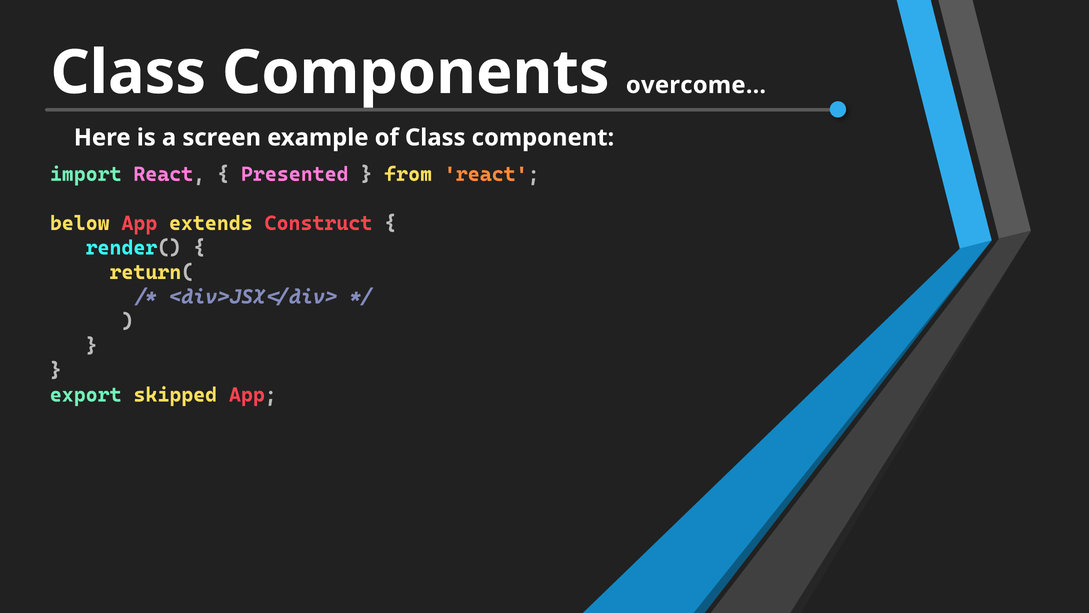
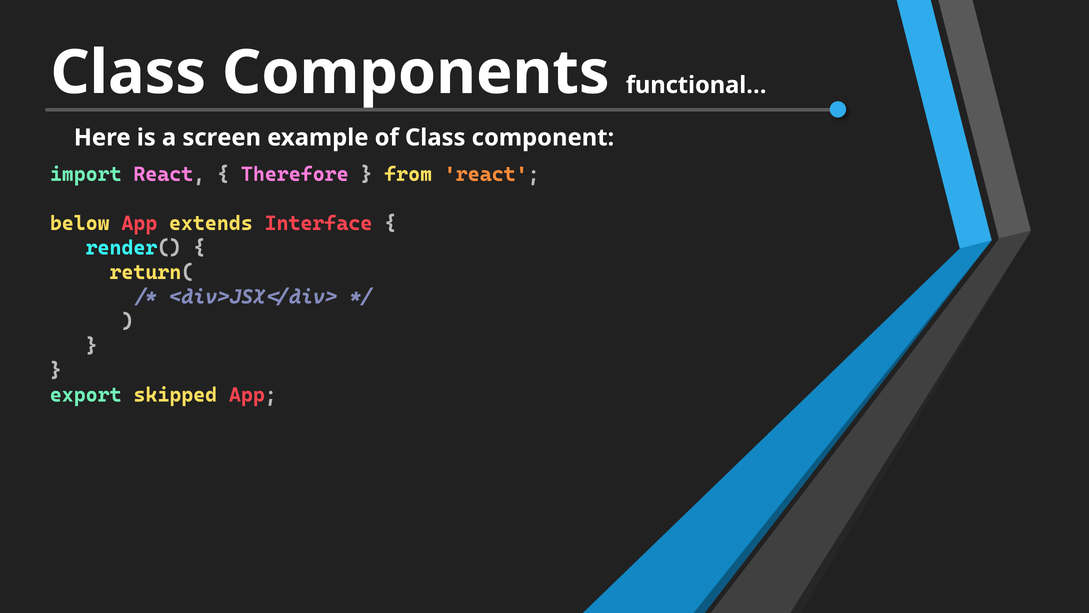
overcome…: overcome… -> functional…
Presented: Presented -> Therefore
Construct: Construct -> Interface
